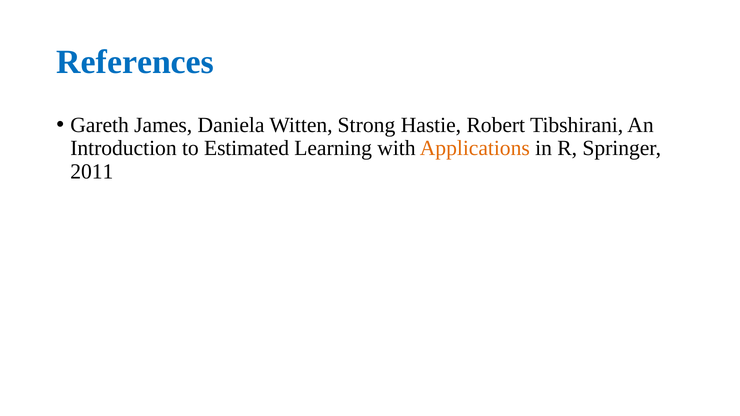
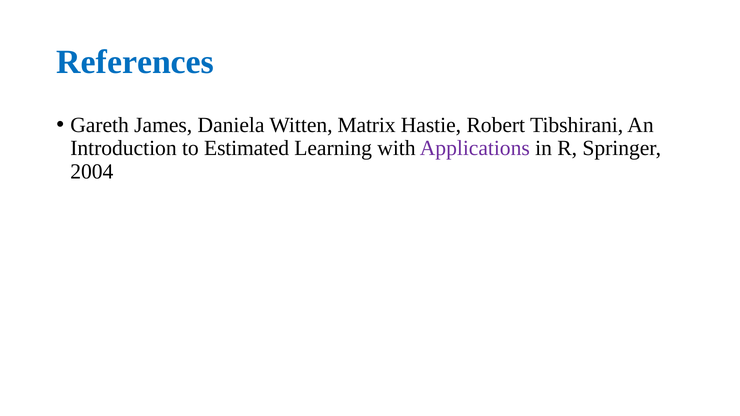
Strong: Strong -> Matrix
Applications colour: orange -> purple
2011: 2011 -> 2004
